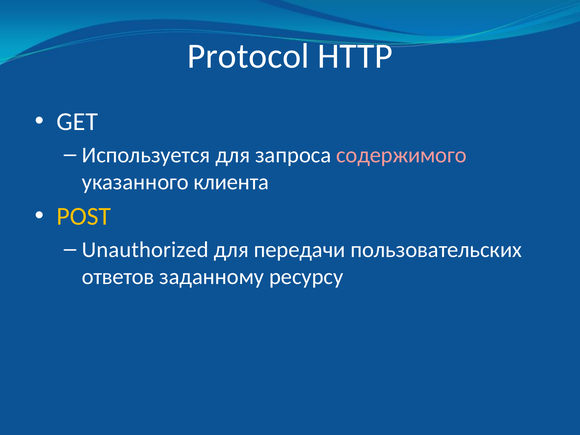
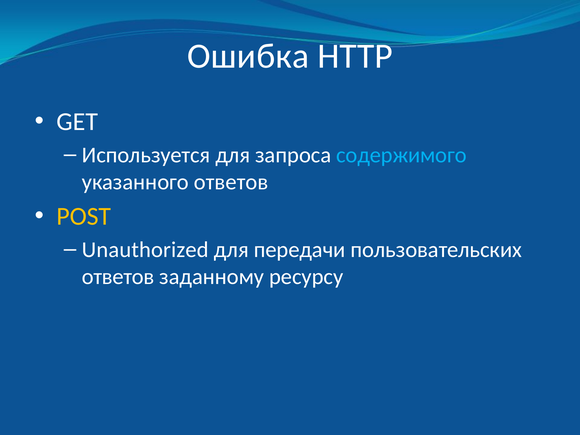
Protocol: Protocol -> Ошибка
содержимого colour: pink -> light blue
указанного клиента: клиента -> ответов
